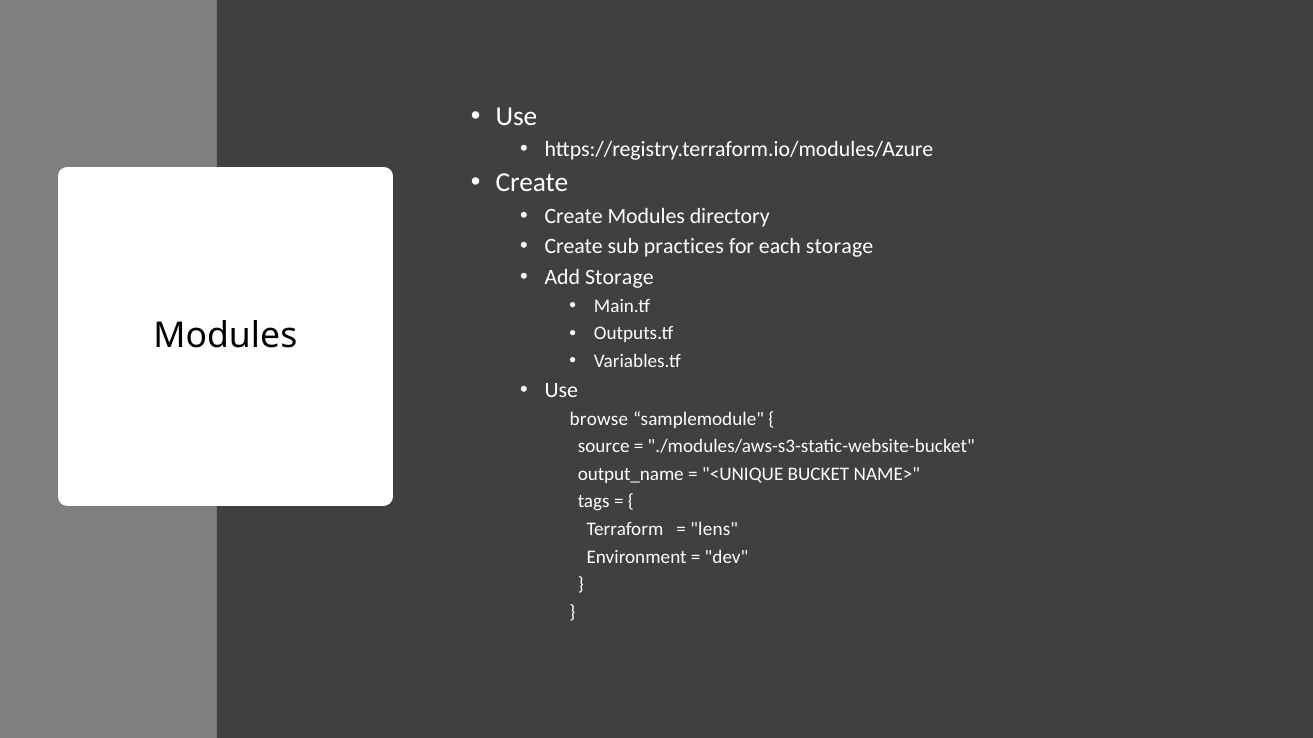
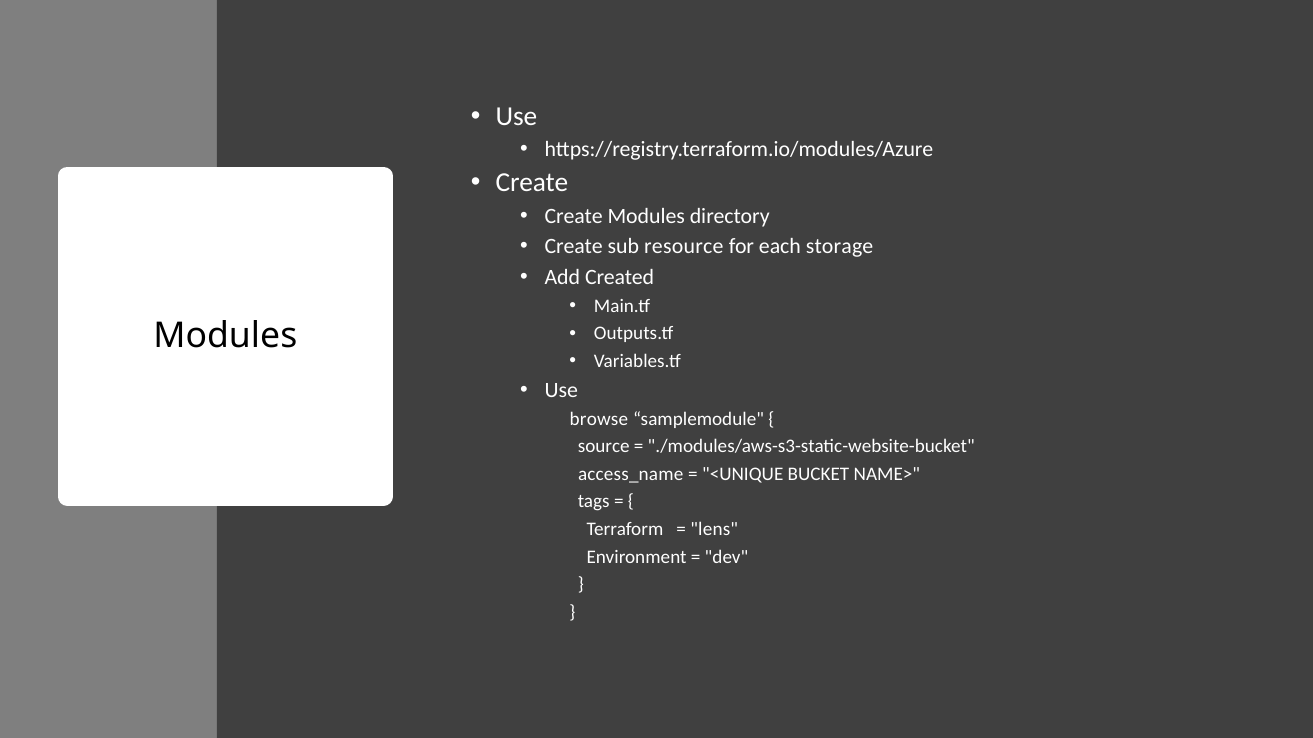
practices: practices -> resource
Add Storage: Storage -> Created
output_name: output_name -> access_name
